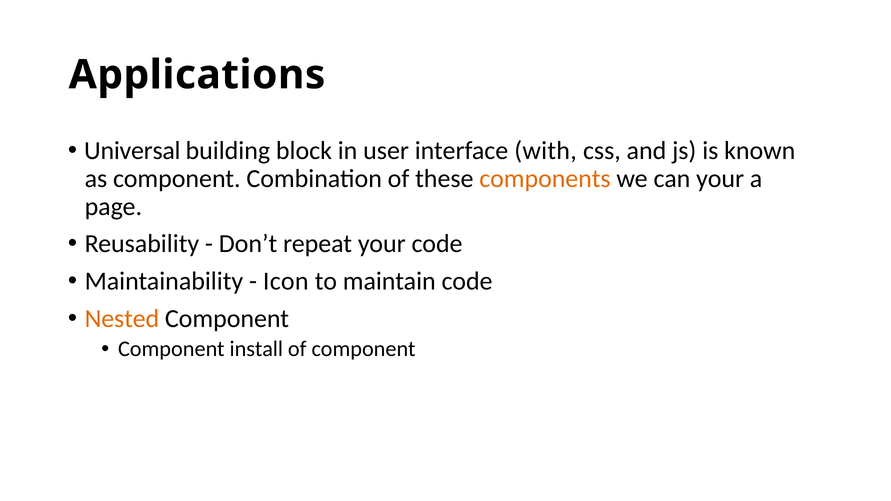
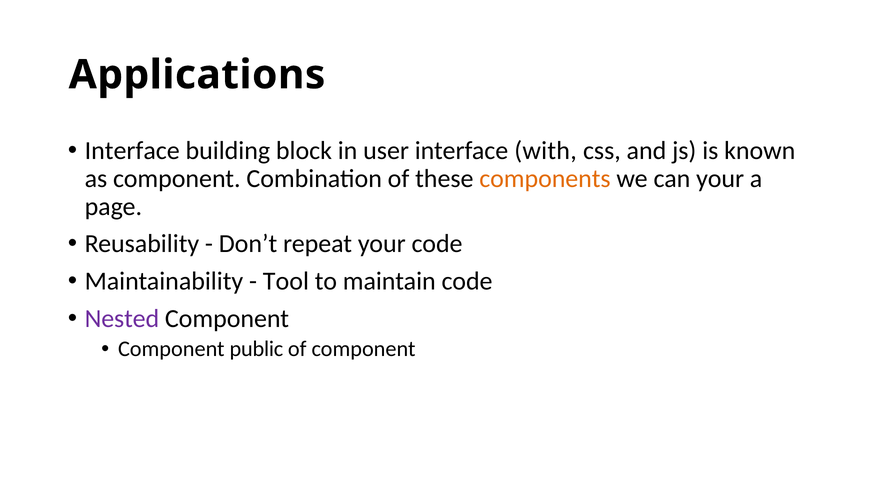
Universal at (132, 151): Universal -> Interface
Icon: Icon -> Tool
Nested colour: orange -> purple
install: install -> public
